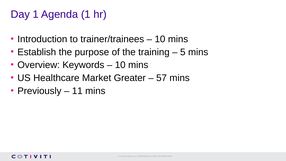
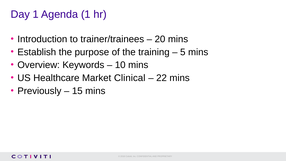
10 at (160, 39): 10 -> 20
Greater: Greater -> Clinical
57: 57 -> 22
11: 11 -> 15
